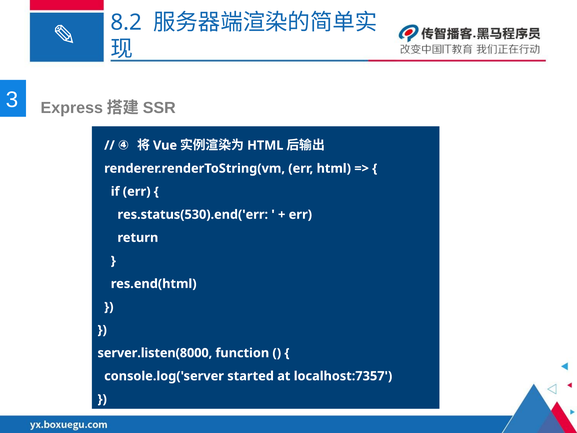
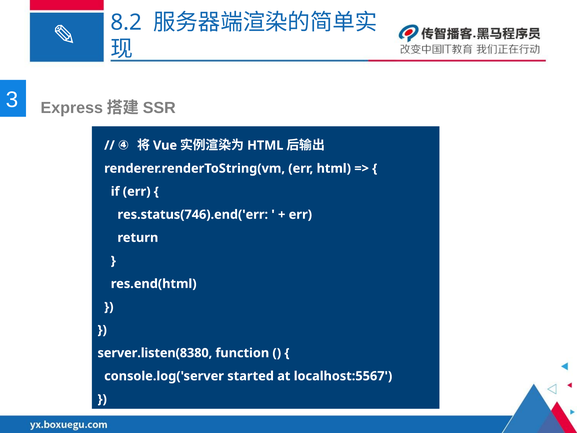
res.status(530).end('err: res.status(530).end('err -> res.status(746).end('err
server.listen(8000: server.listen(8000 -> server.listen(8380
localhost:7357: localhost:7357 -> localhost:5567
